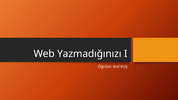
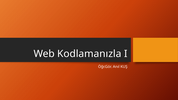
Yazmadığınızı: Yazmadığınızı -> Kodlamanızla
